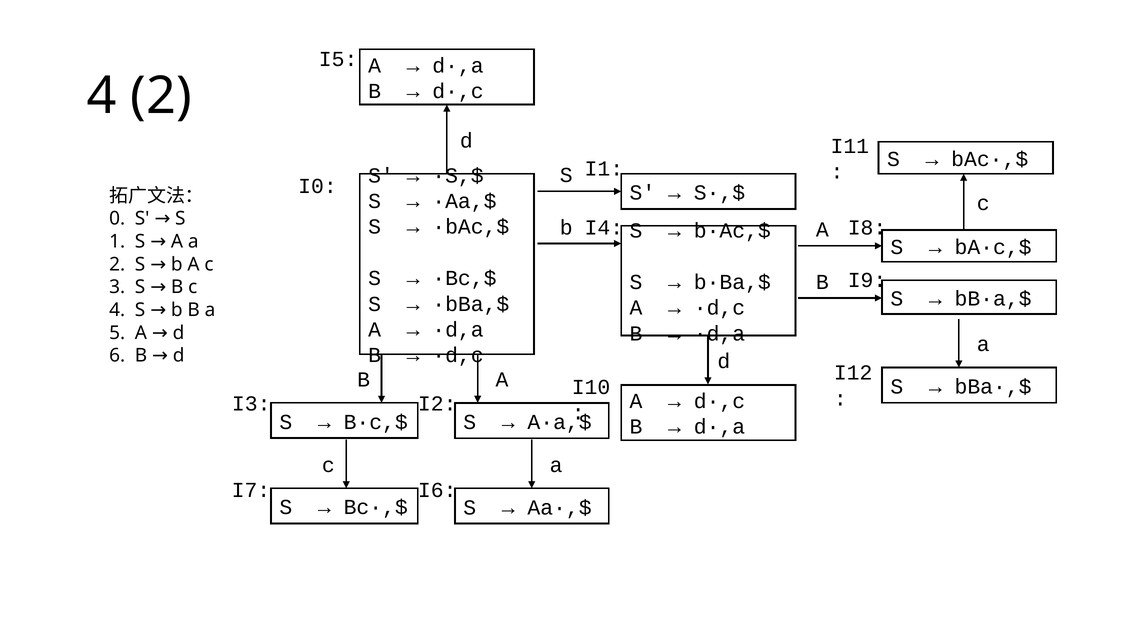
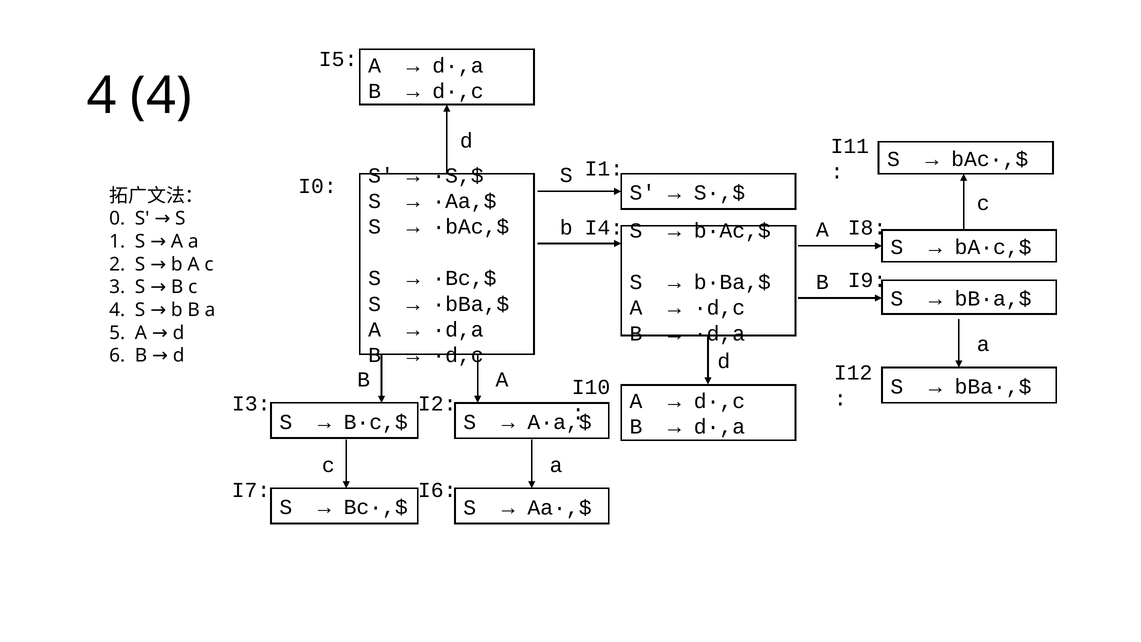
4 2: 2 -> 4
